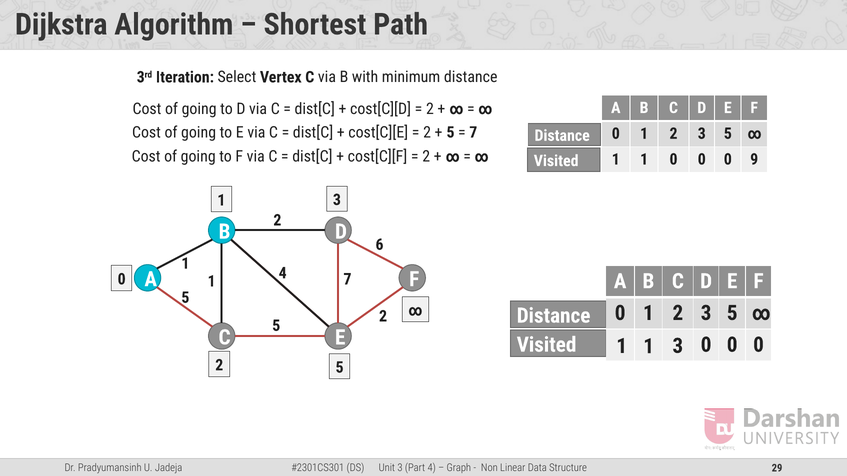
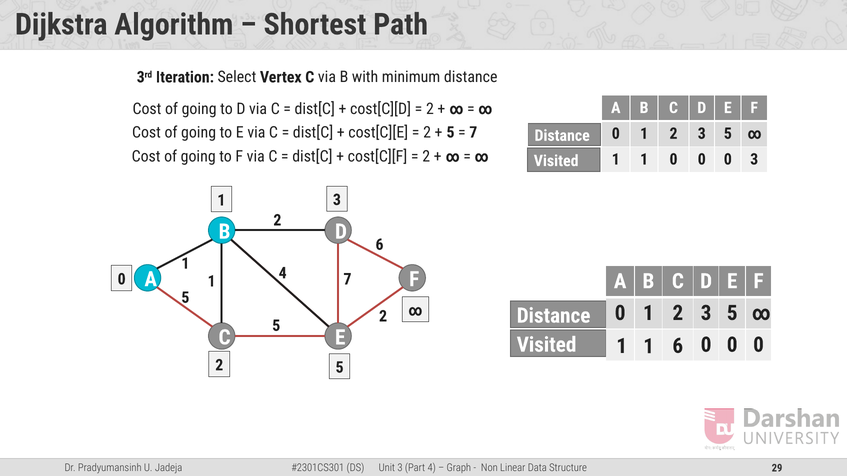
0 9: 9 -> 3
1 1 3: 3 -> 6
